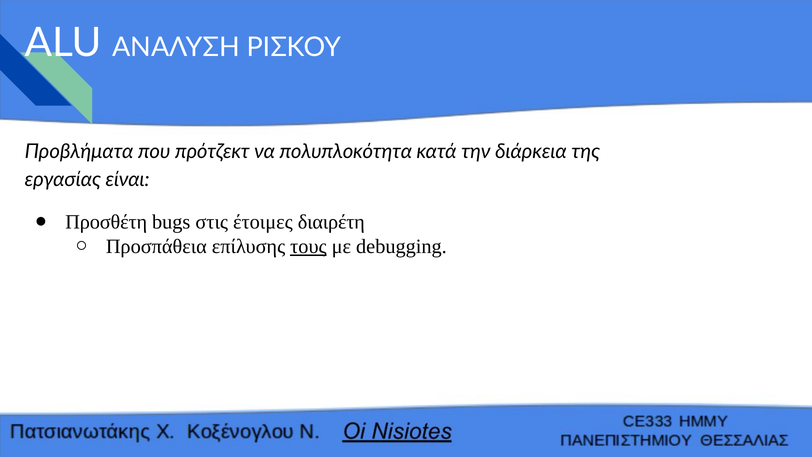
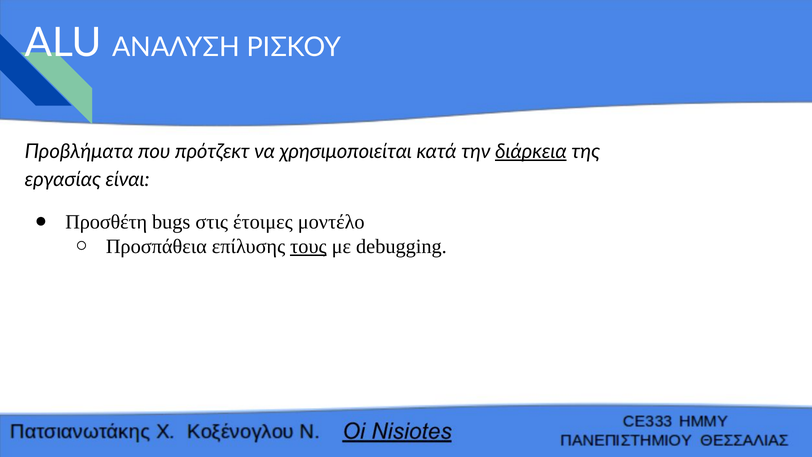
πολυπλοκότητα: πολυπλοκότητα -> χρησιμοποιείται
διάρκεια underline: none -> present
διαιρέτη: διαιρέτη -> μοντέλο
